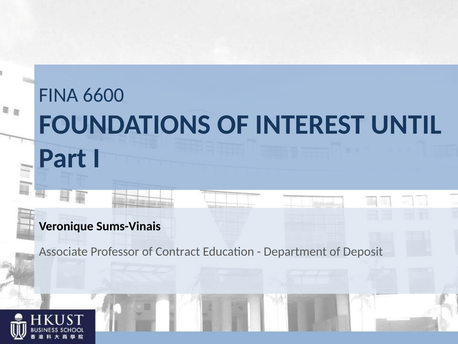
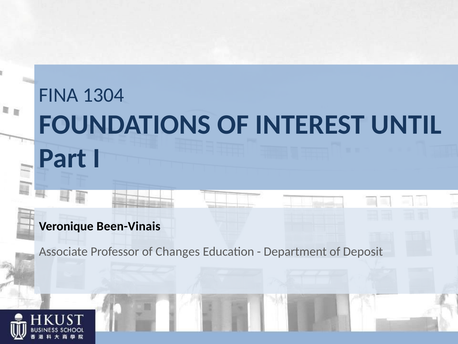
6600: 6600 -> 1304
Sums-Vinais: Sums-Vinais -> Been-Vinais
Contract: Contract -> Changes
